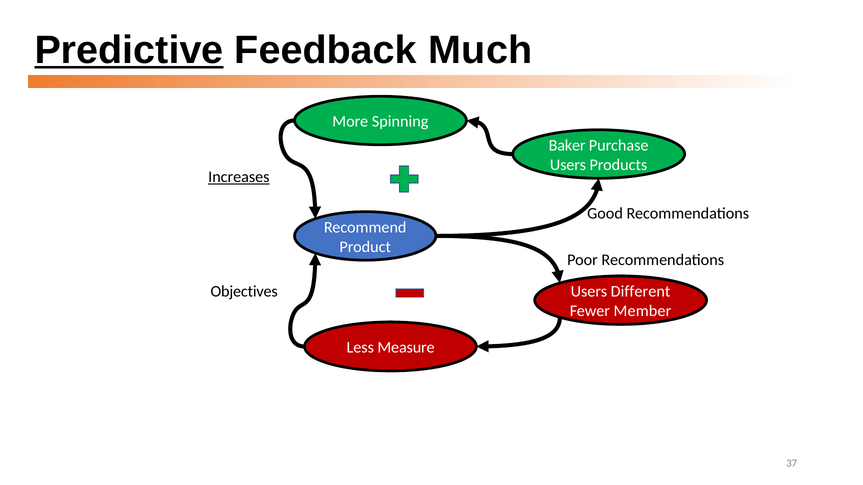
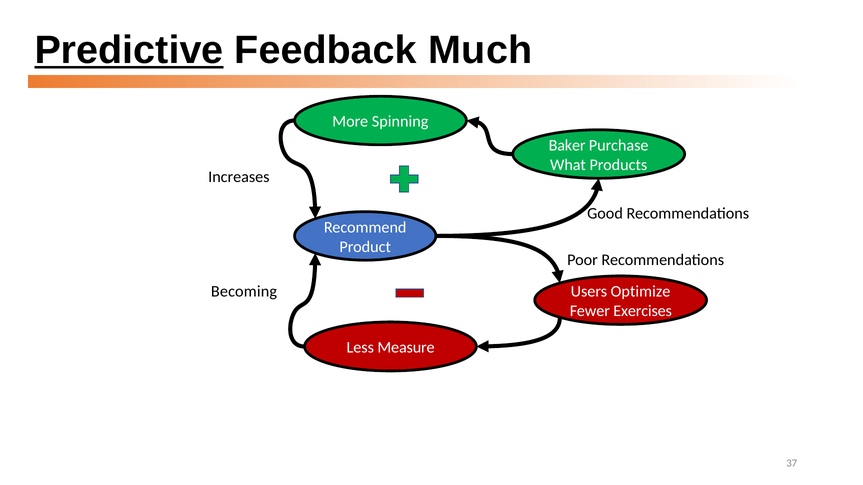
Users at (568, 165): Users -> What
Increases underline: present -> none
Objectives: Objectives -> Becoming
Different: Different -> Optimize
Member: Member -> Exercises
